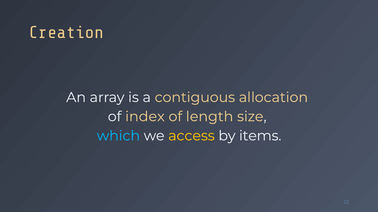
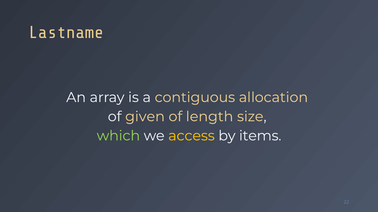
Creation: Creation -> Lastname
index: index -> given
which colour: light blue -> light green
